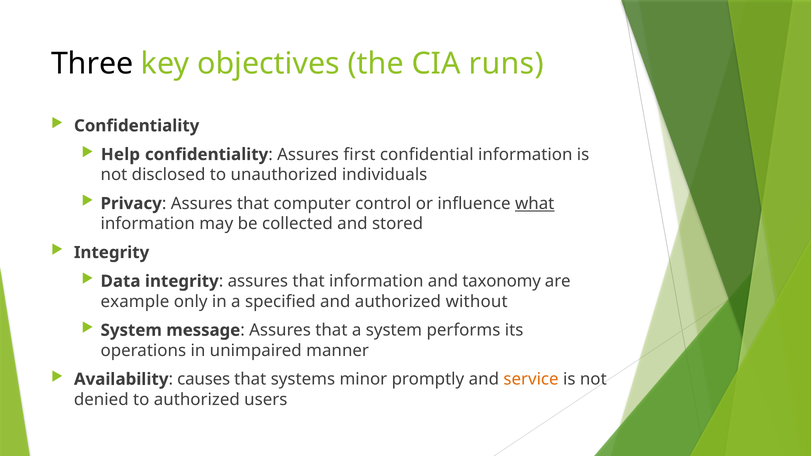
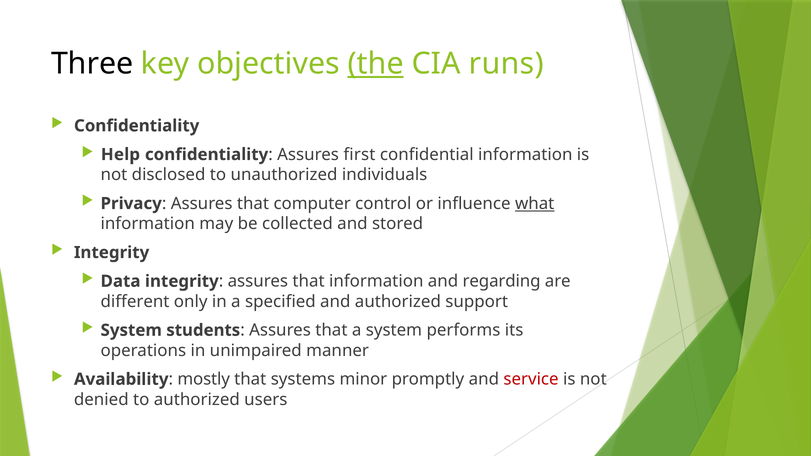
the underline: none -> present
taxonomy: taxonomy -> regarding
example: example -> different
without: without -> support
message: message -> students
causes: causes -> mostly
service colour: orange -> red
